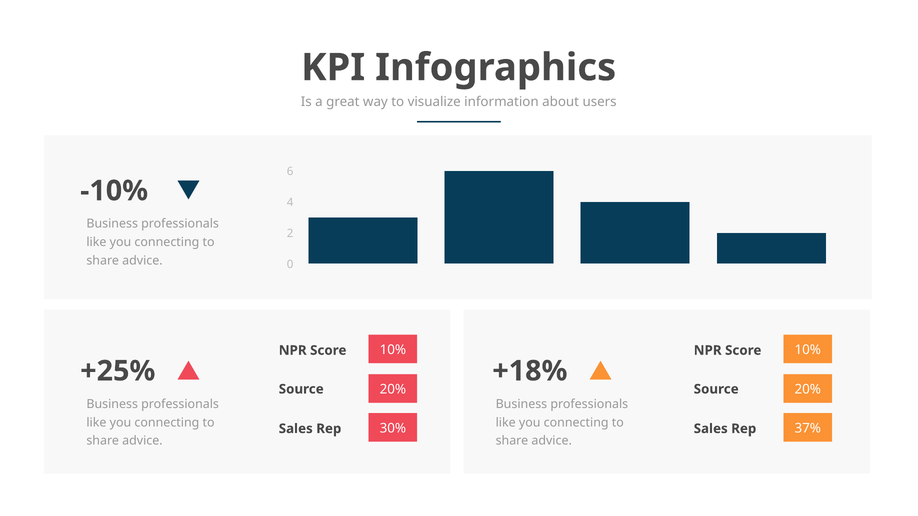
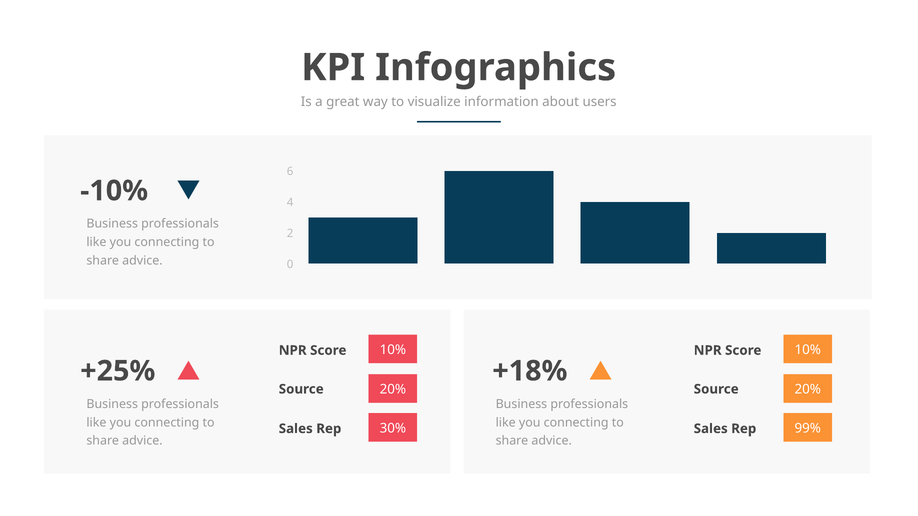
37%: 37% -> 99%
